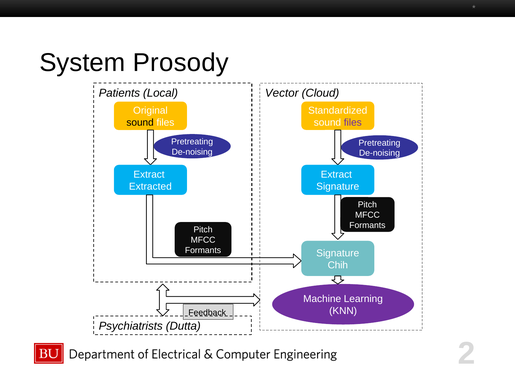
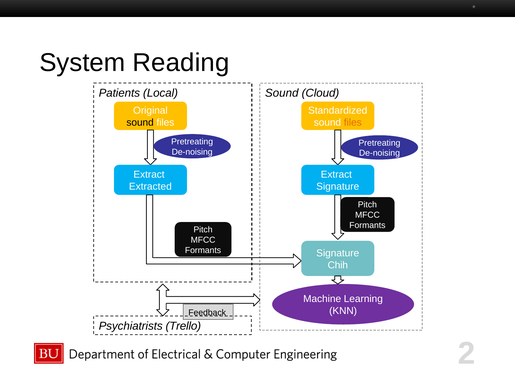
Prosody: Prosody -> Reading
Vector at (282, 93): Vector -> Sound
files at (353, 123) colour: purple -> orange
Dutta: Dutta -> Trello
